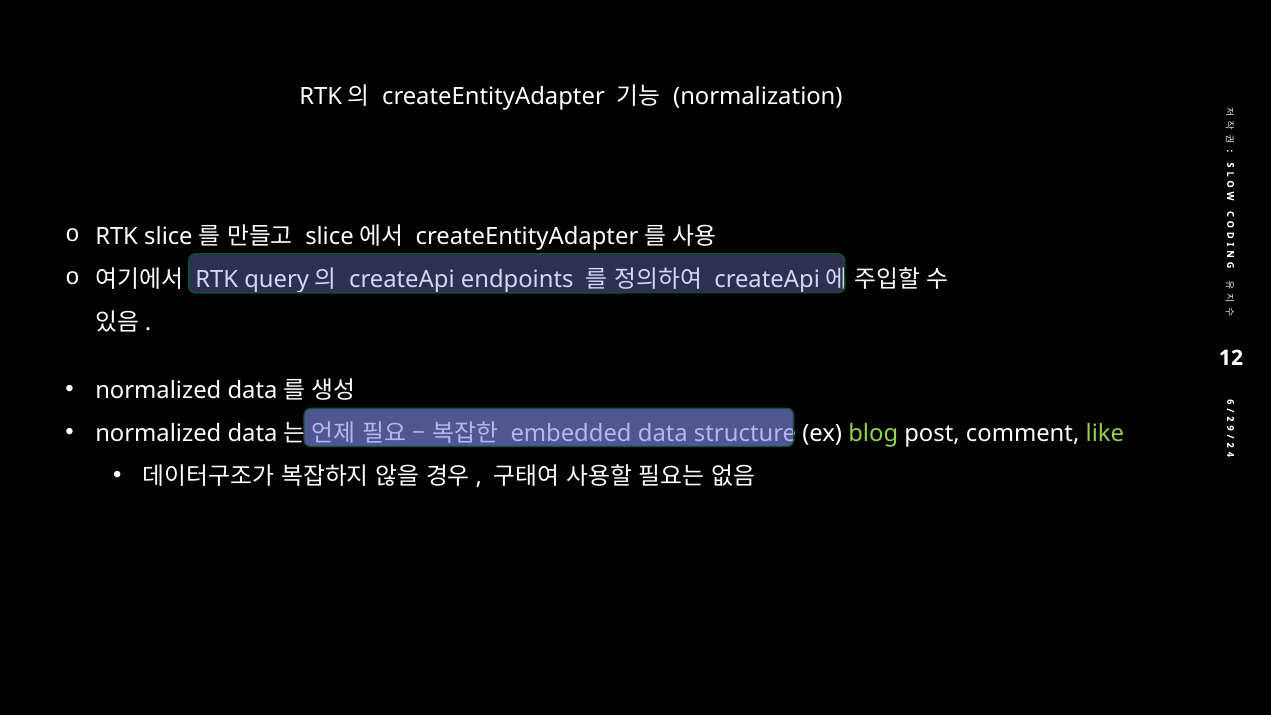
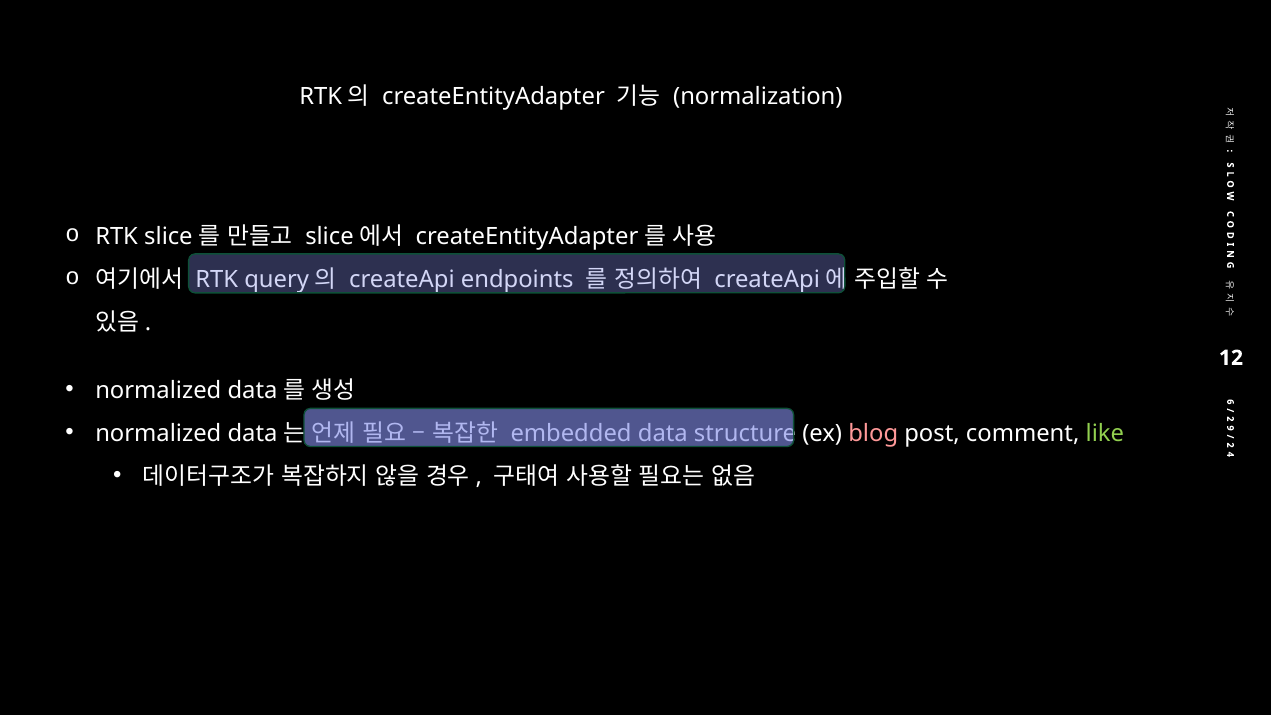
blog colour: light green -> pink
